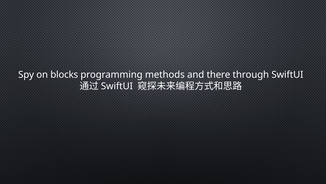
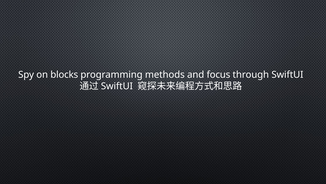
there: there -> focus
